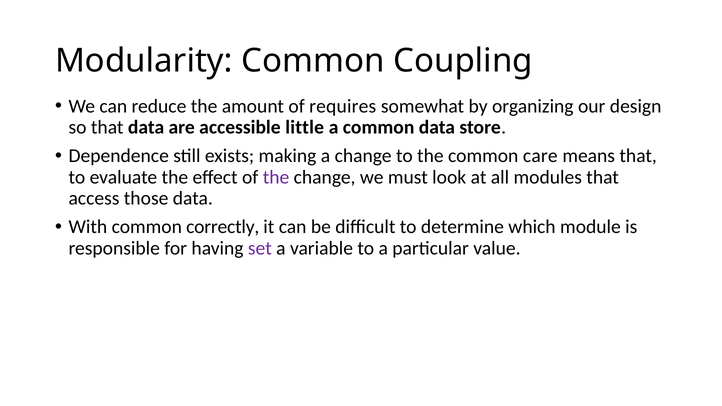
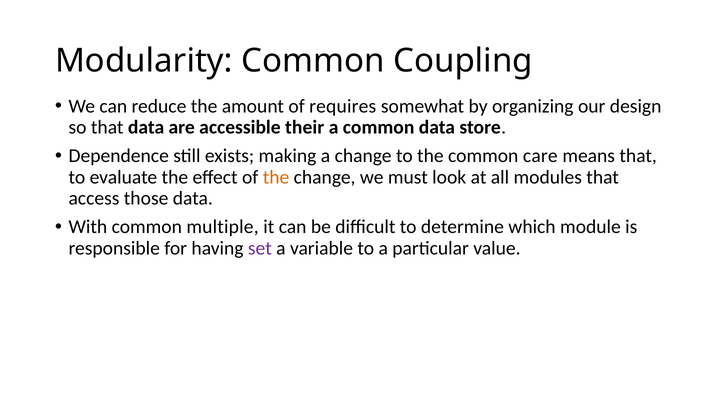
little: little -> their
the at (276, 177) colour: purple -> orange
correctly: correctly -> multiple
